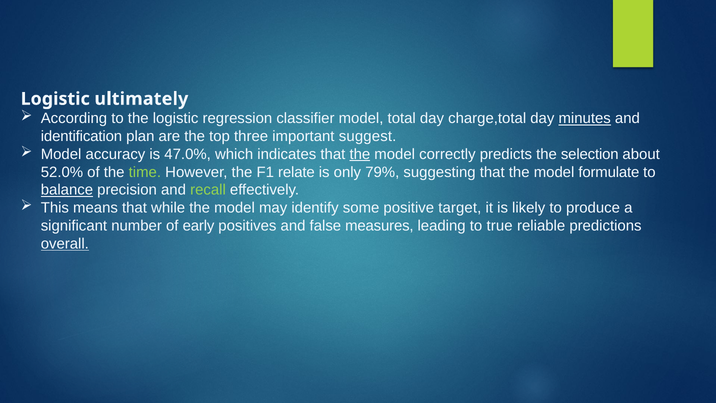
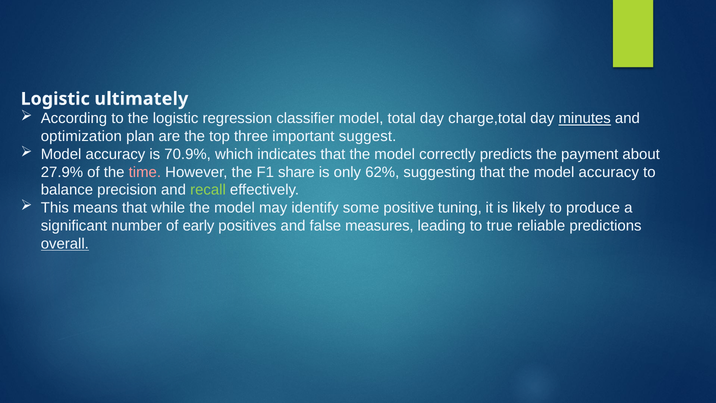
identification: identification -> optimization
47.0%: 47.0% -> 70.9%
the at (360, 154) underline: present -> none
selection: selection -> payment
52.0%: 52.0% -> 27.9%
time colour: light green -> pink
relate: relate -> share
79%: 79% -> 62%
the model formulate: formulate -> accuracy
balance underline: present -> none
target: target -> tuning
